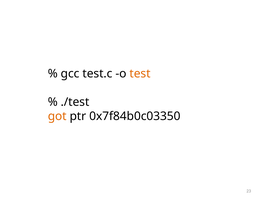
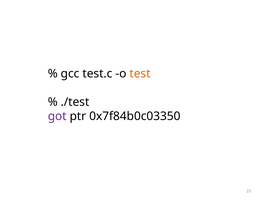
got colour: orange -> purple
